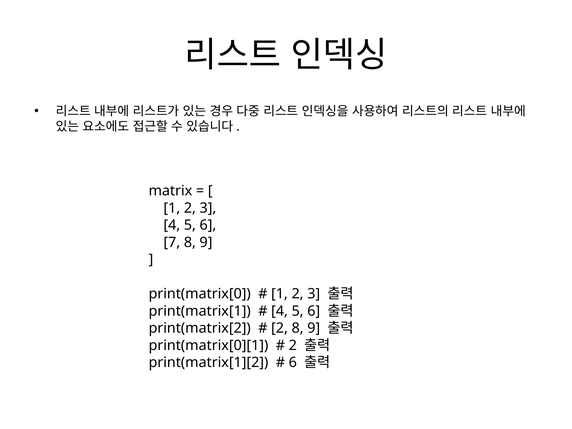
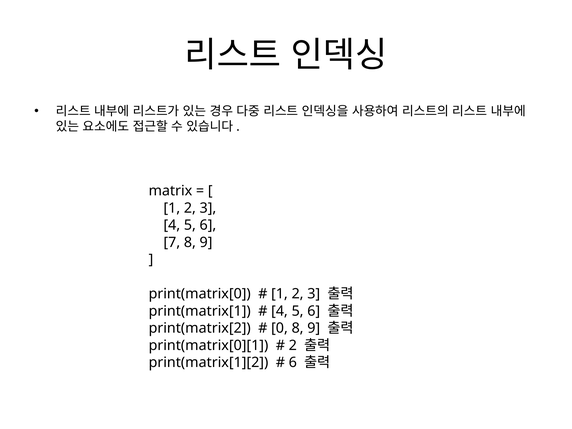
2 at (279, 328): 2 -> 0
